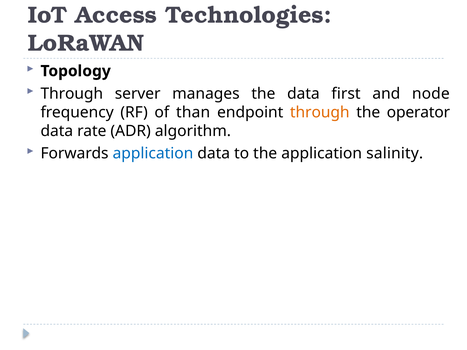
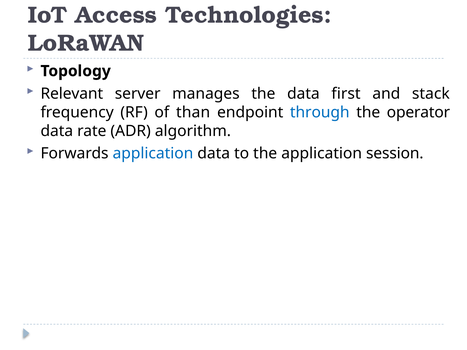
Through at (72, 94): Through -> Relevant
node: node -> stack
through at (320, 112) colour: orange -> blue
salinity: salinity -> session
